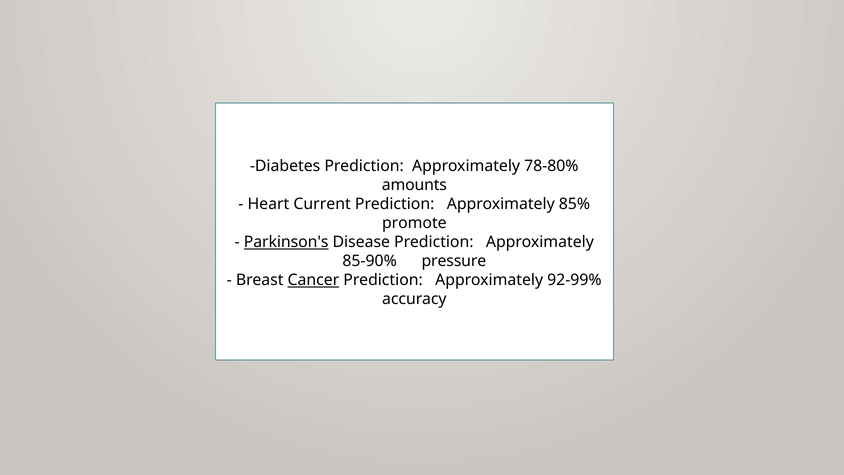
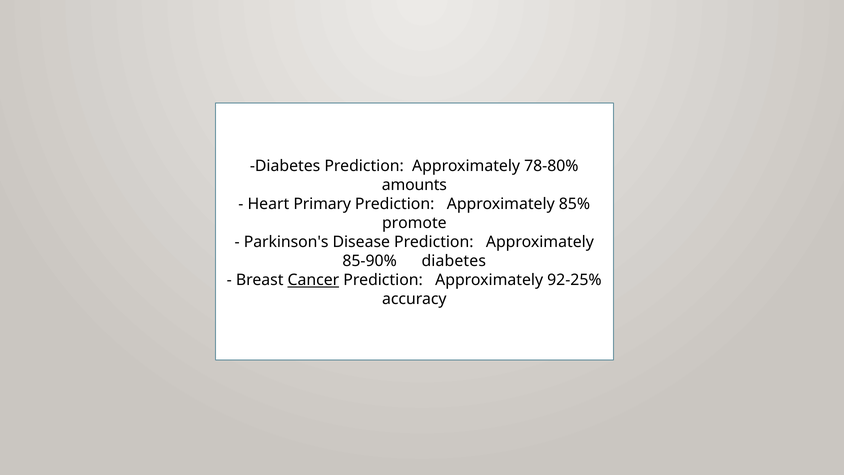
Current: Current -> Primary
Parkinson's underline: present -> none
85-90% pressure: pressure -> diabetes
92-99%: 92-99% -> 92-25%
